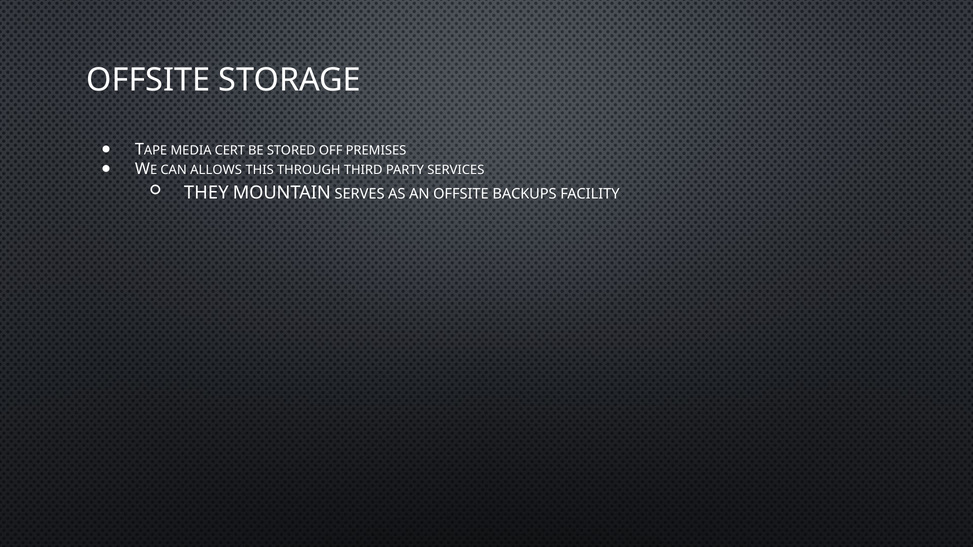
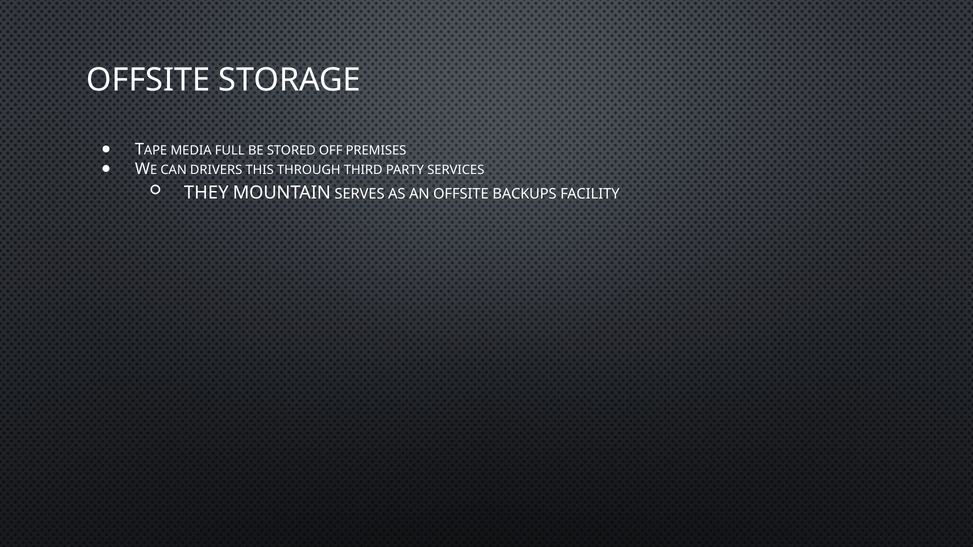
CERT: CERT -> FULL
ALLOWS: ALLOWS -> DRIVERS
